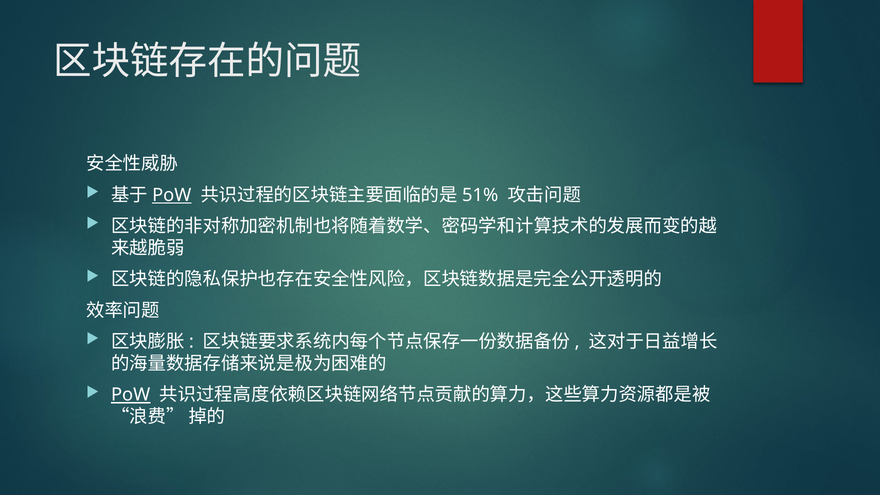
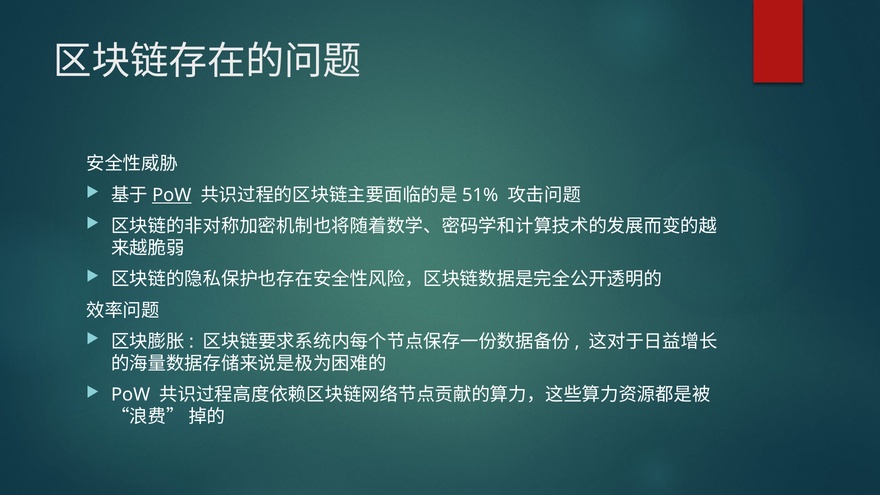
PoW at (131, 395) underline: present -> none
